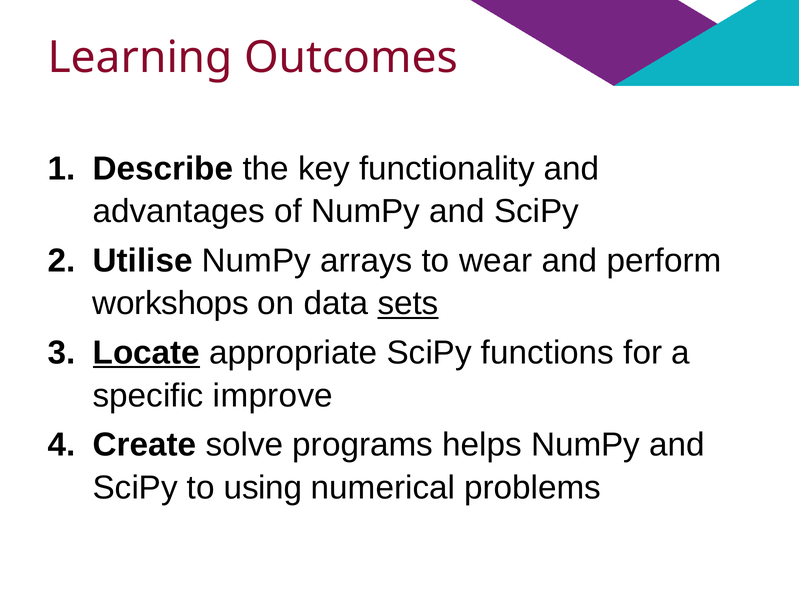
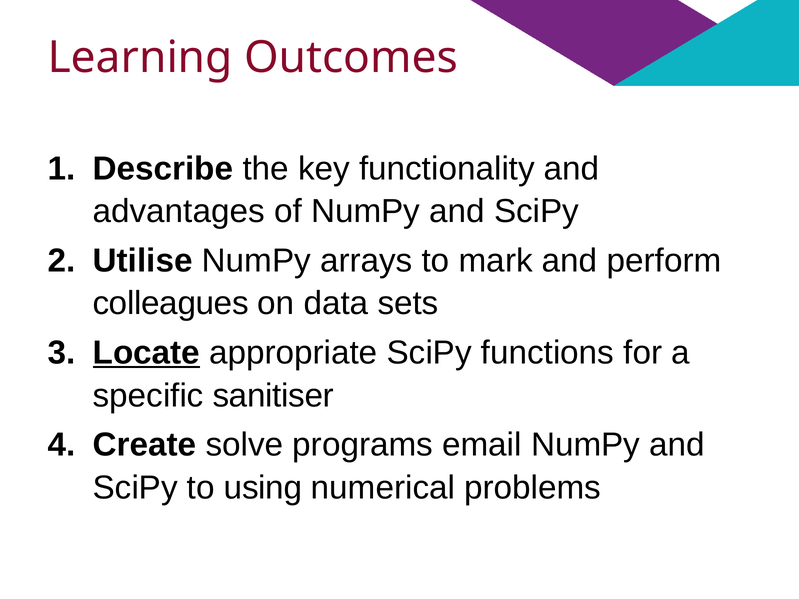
wear: wear -> mark
workshops: workshops -> colleagues
sets underline: present -> none
improve: improve -> sanitiser
helps: helps -> email
